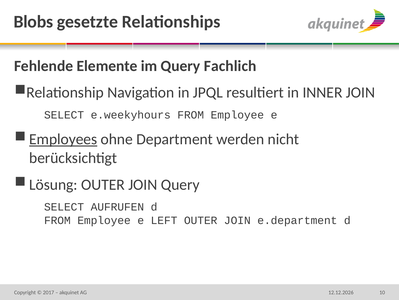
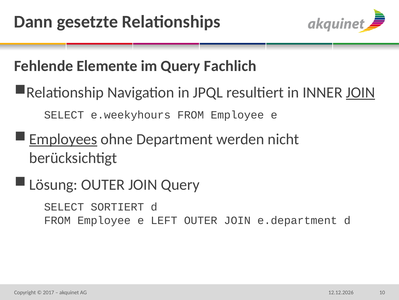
Blobs: Blobs -> Dann
JOIN at (361, 92) underline: none -> present
AUFRUFEN: AUFRUFEN -> SORTIERT
